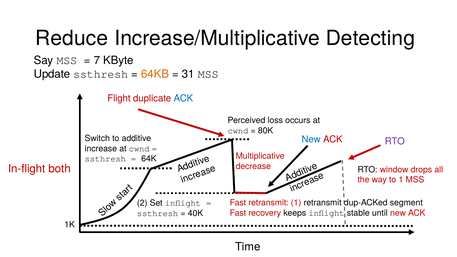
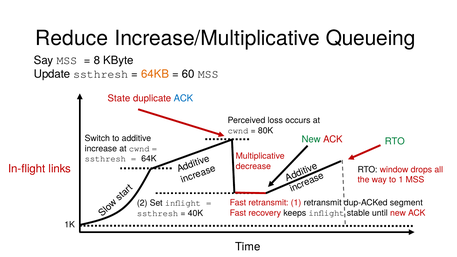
Detecting: Detecting -> Queueing
7: 7 -> 8
31: 31 -> 60
Flight: Flight -> State
New at (311, 139) colour: blue -> green
RTO at (395, 141) colour: purple -> green
both: both -> links
